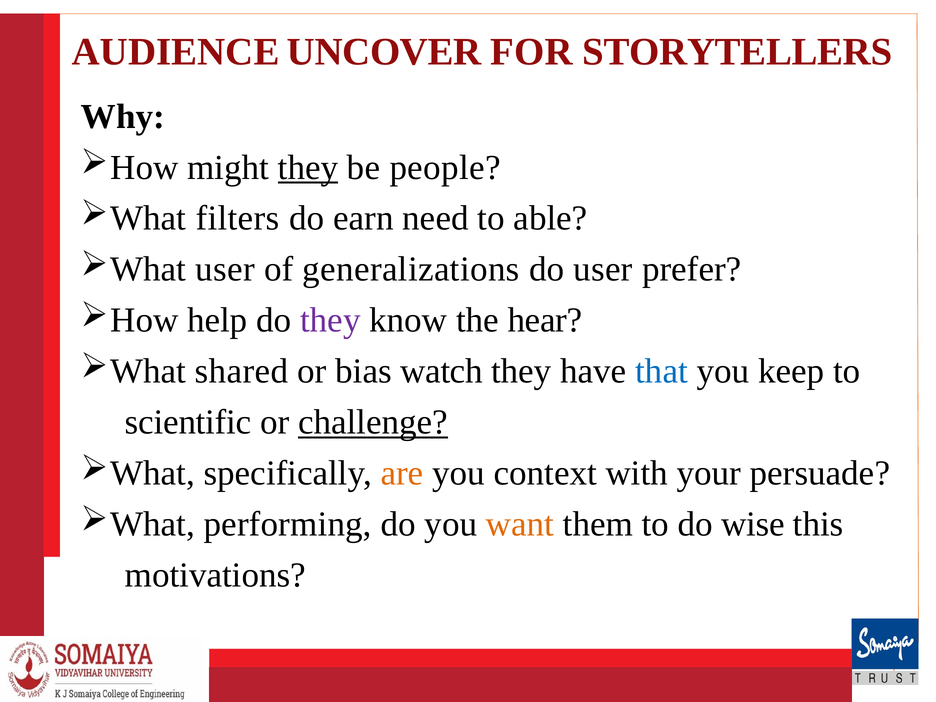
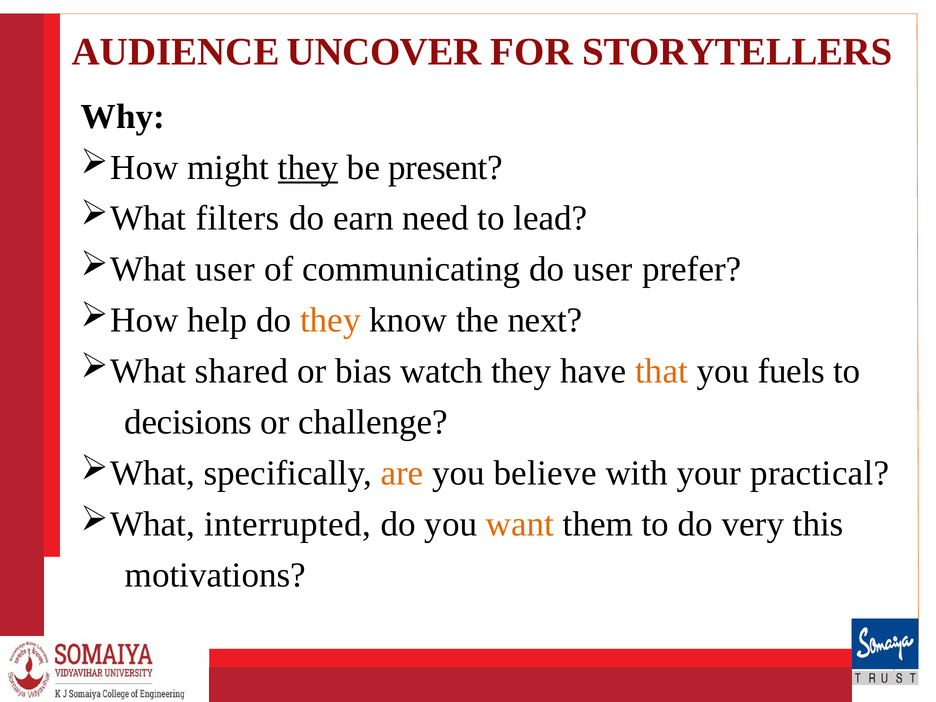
people: people -> present
able: able -> lead
generalizations: generalizations -> communicating
they at (330, 320) colour: purple -> orange
hear: hear -> next
that colour: blue -> orange
keep: keep -> fuels
scientific: scientific -> decisions
challenge underline: present -> none
context: context -> believe
persuade: persuade -> practical
performing: performing -> interrupted
wise: wise -> very
